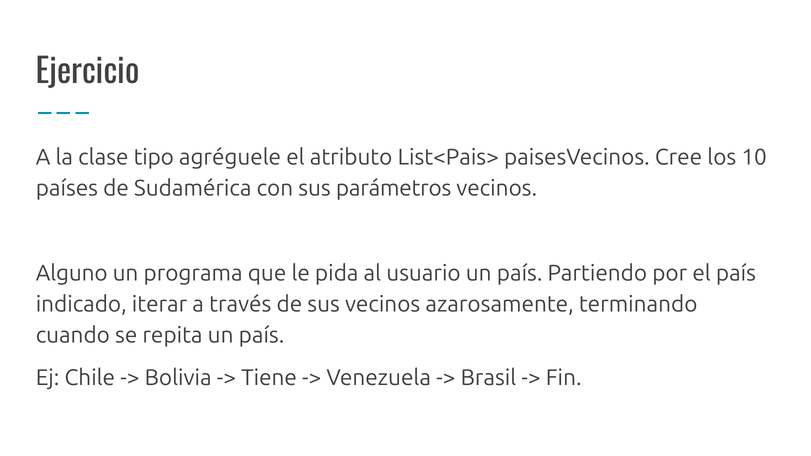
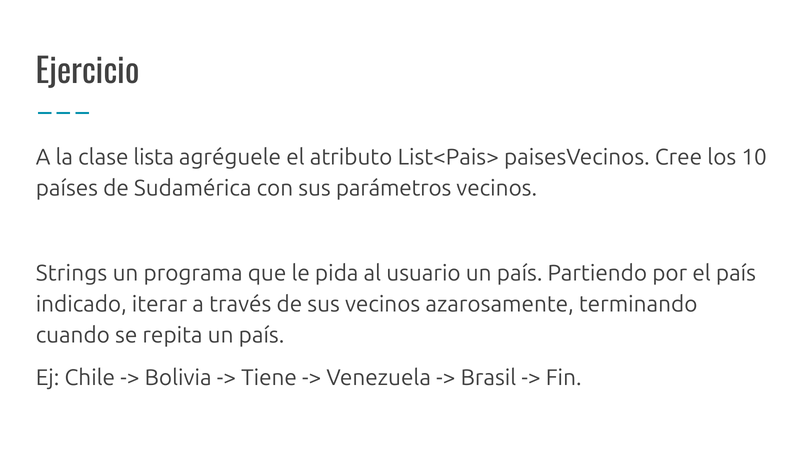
tipo: tipo -> lista
Alguno: Alguno -> Strings
